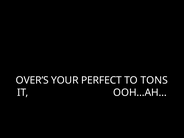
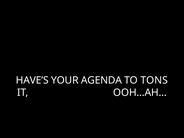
OVER’S: OVER’S -> HAVE’S
PERFECT: PERFECT -> AGENDA
